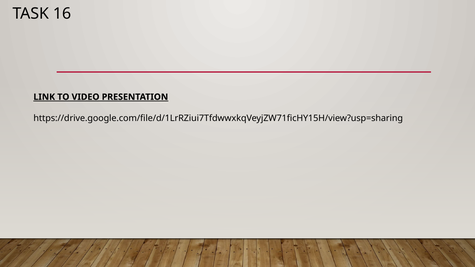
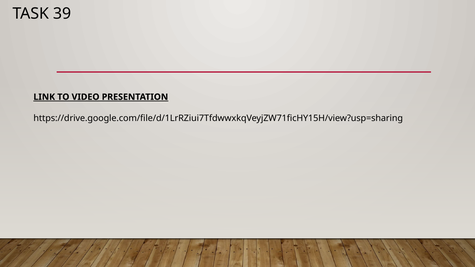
16: 16 -> 39
